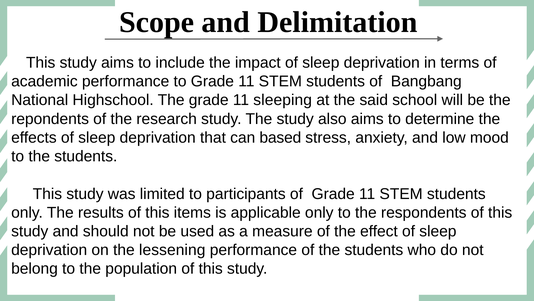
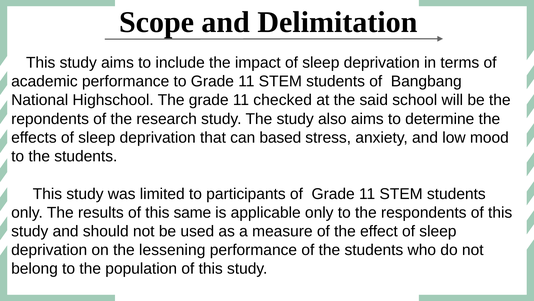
sleeping: sleeping -> checked
items: items -> same
